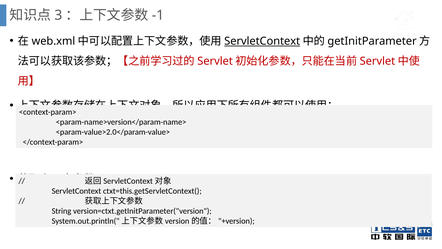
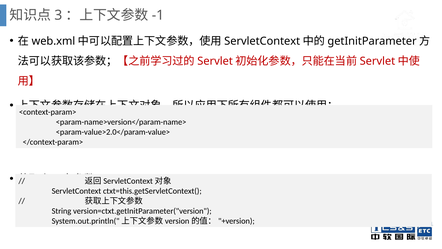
ServletContext at (262, 41) underline: present -> none
